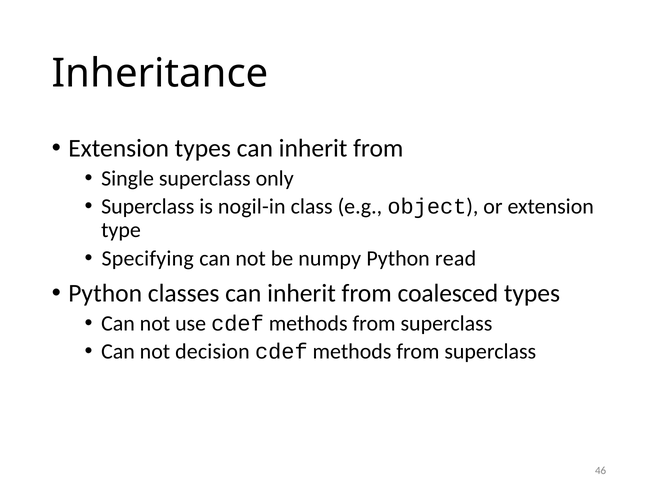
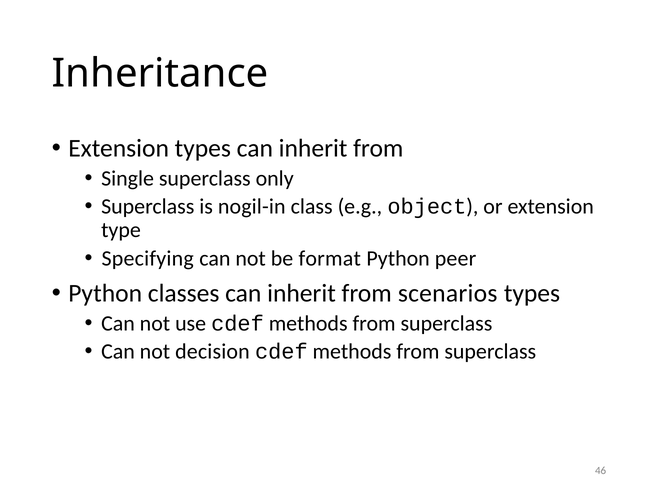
numpy: numpy -> format
read: read -> peer
coalesced: coalesced -> scenarios
